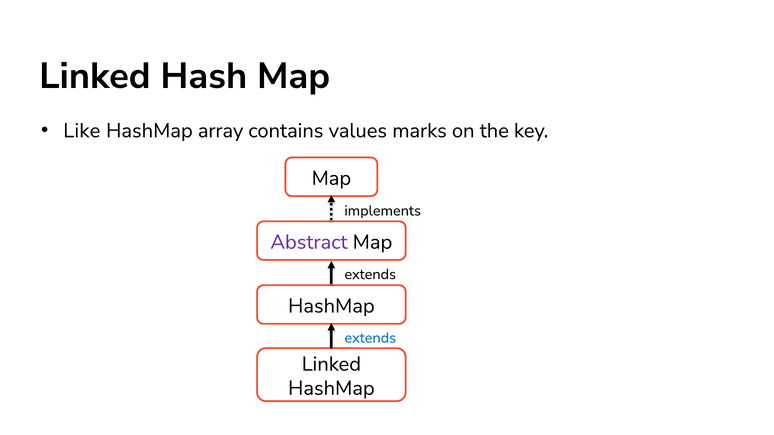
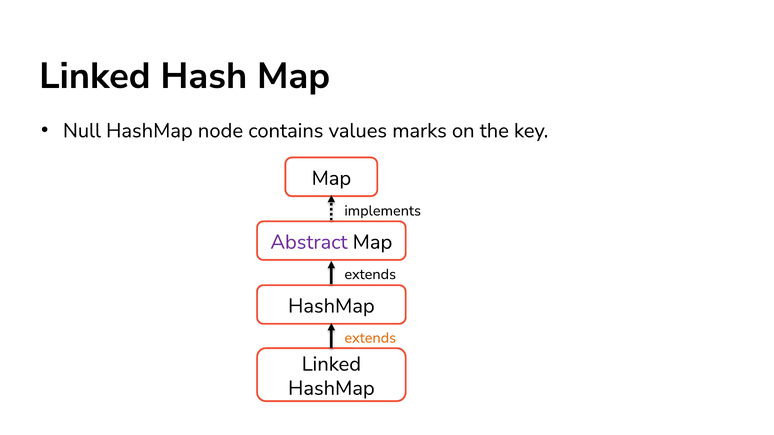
Like: Like -> Null
array: array -> node
extends at (370, 338) colour: blue -> orange
